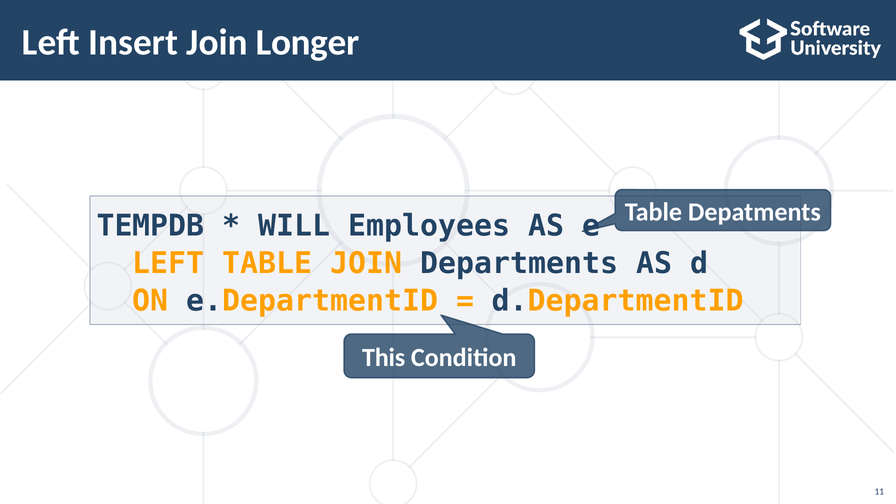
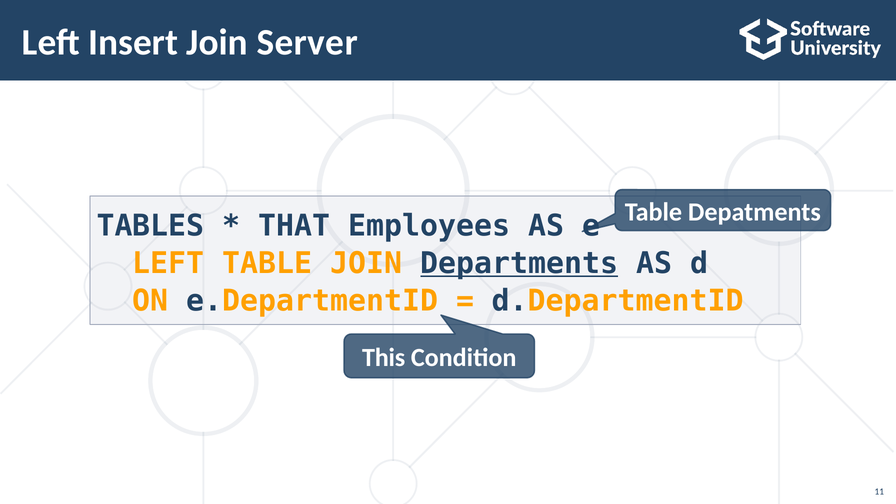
Longer: Longer -> Server
TEMPDB: TEMPDB -> TABLES
WILL: WILL -> THAT
Departments underline: none -> present
